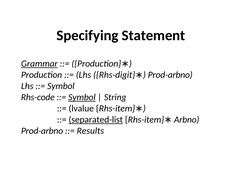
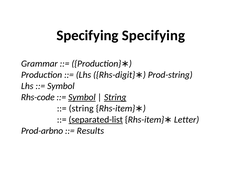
Specifying Statement: Statement -> Specifying
Grammar underline: present -> none
Prod-arbno at (170, 75): Prod-arbno -> Prod-string
String at (115, 97) underline: none -> present
lvalue at (81, 109): lvalue -> string
Arbno: Arbno -> Letter
